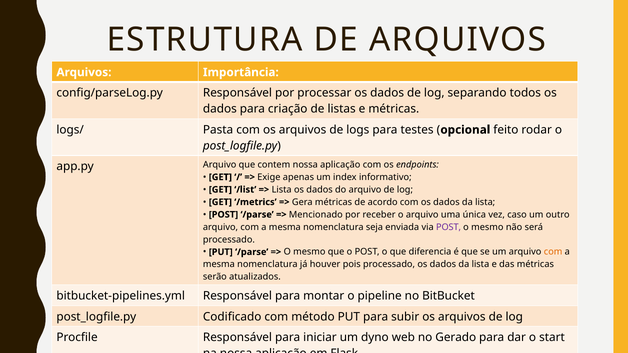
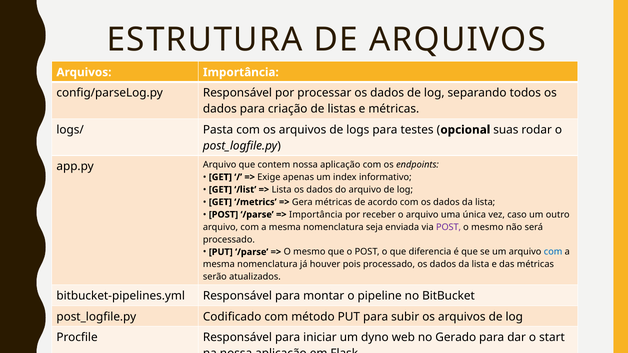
feito: feito -> suas
Mencionado at (316, 215): Mencionado -> Importância
com at (553, 252) colour: orange -> blue
